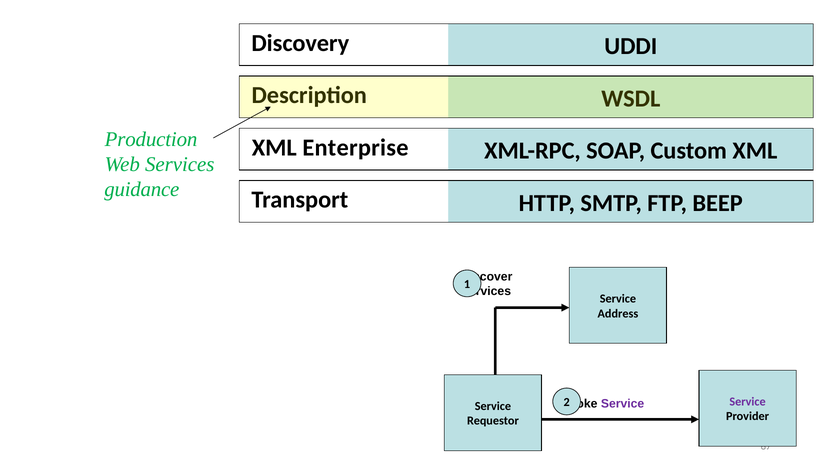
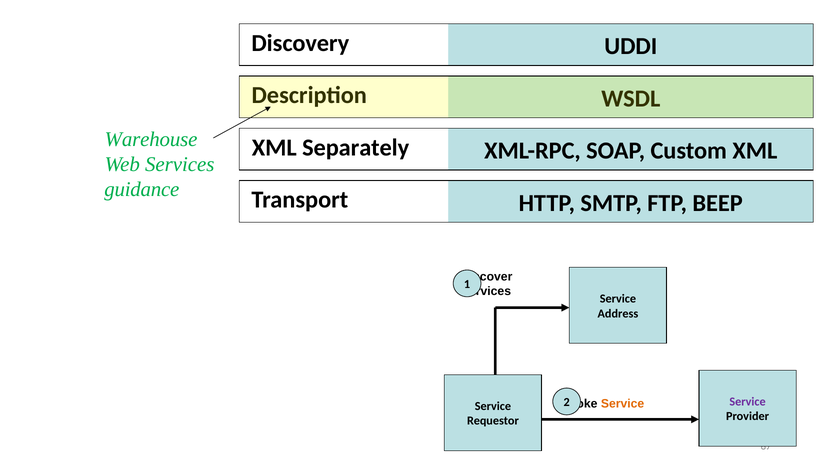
Production: Production -> Warehouse
Enterprise: Enterprise -> Separately
Service at (623, 404) colour: purple -> orange
